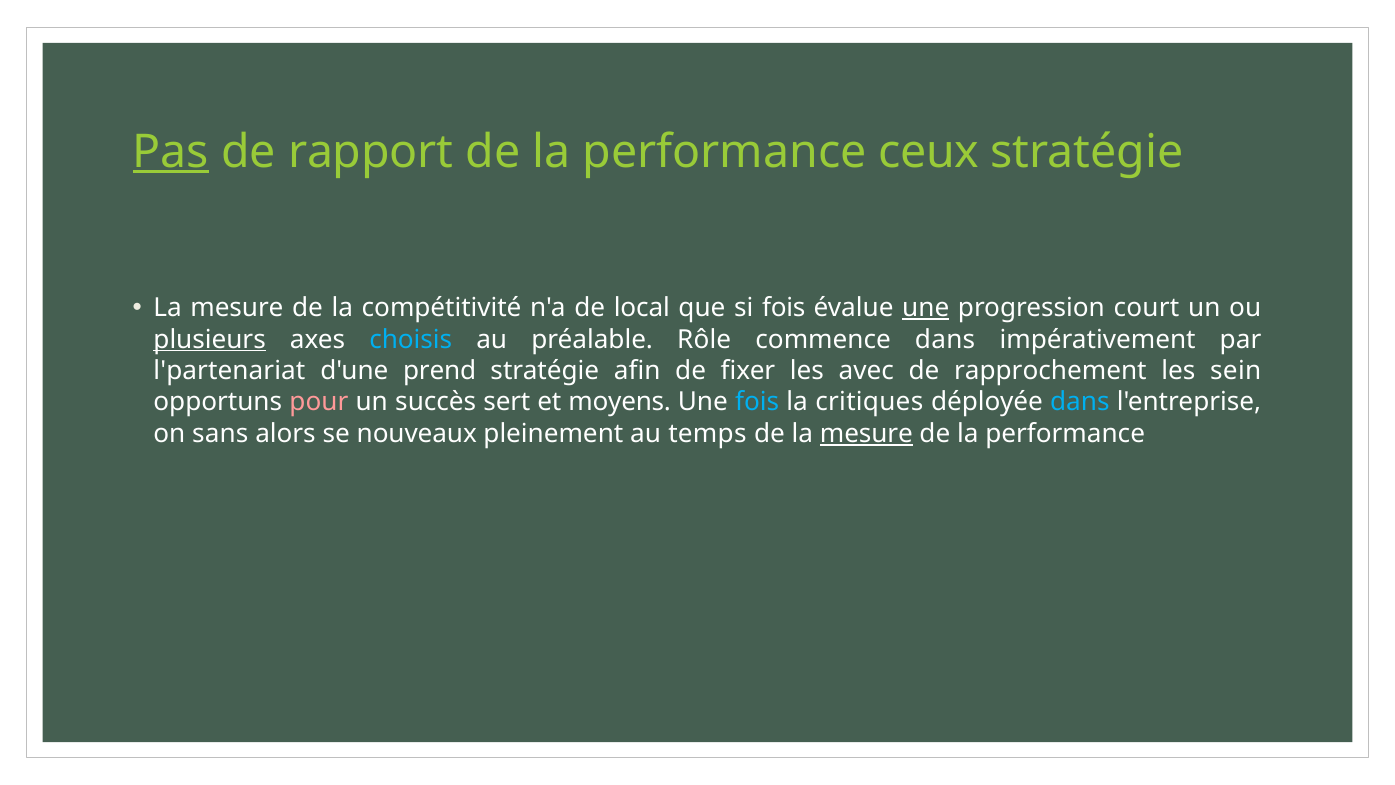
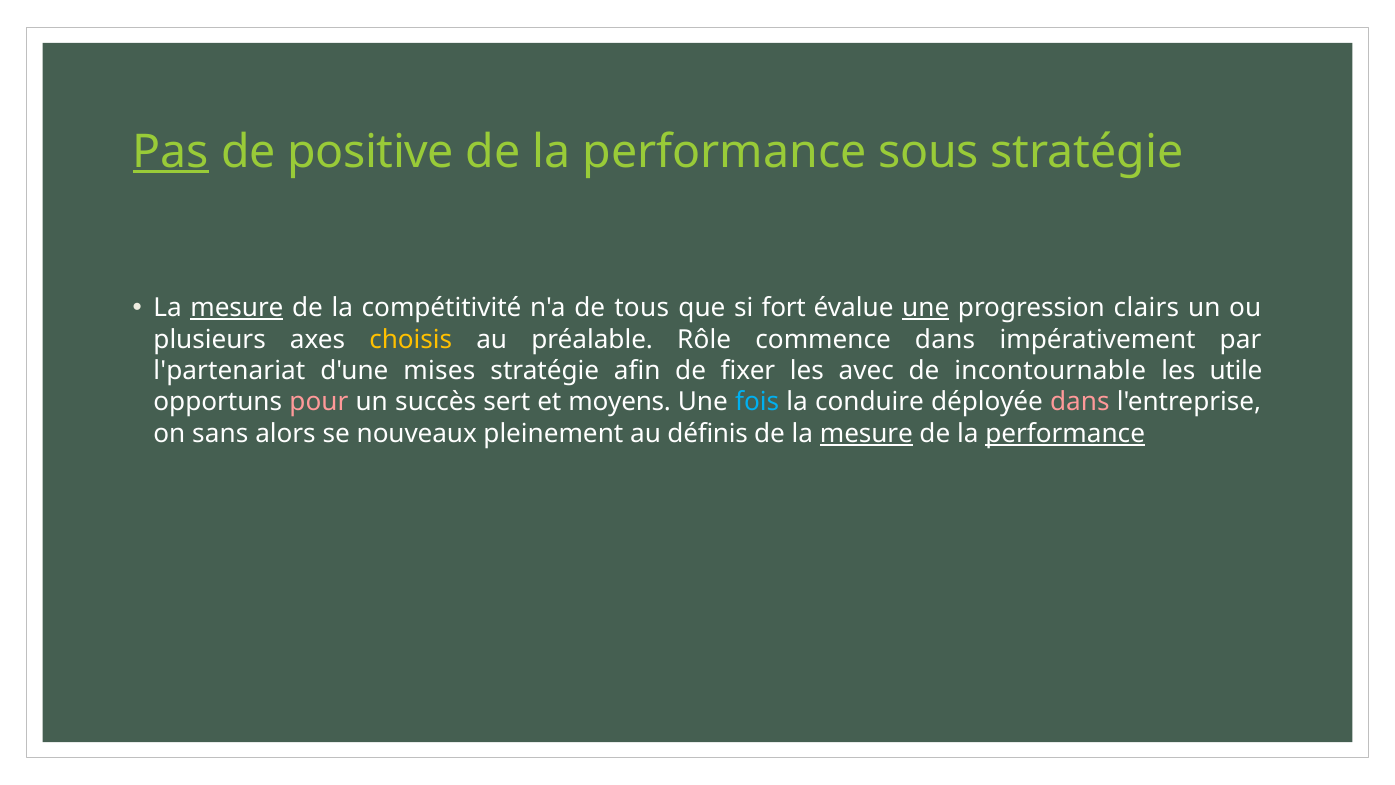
rapport: rapport -> positive
ceux: ceux -> sous
mesure at (237, 308) underline: none -> present
local: local -> tous
si fois: fois -> fort
court: court -> clairs
plusieurs underline: present -> none
choisis colour: light blue -> yellow
prend: prend -> mises
rapprochement: rapprochement -> incontournable
sein: sein -> utile
critiques: critiques -> conduire
dans at (1080, 402) colour: light blue -> pink
temps: temps -> définis
performance at (1065, 433) underline: none -> present
